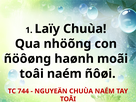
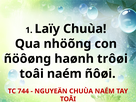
moãi: moãi -> trôøi
